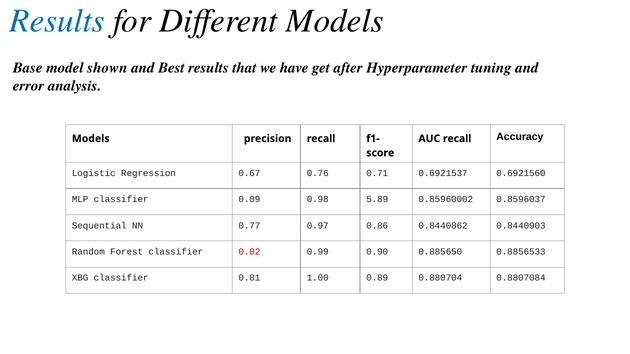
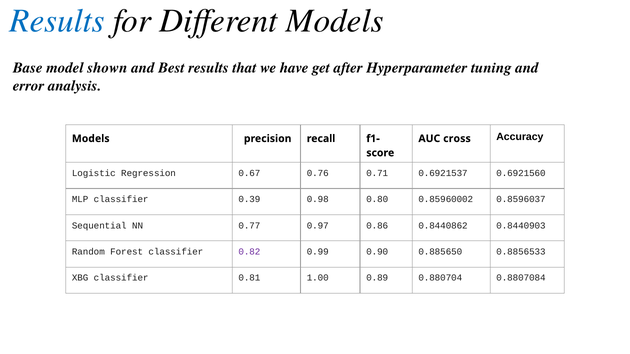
AUC recall: recall -> cross
0.09: 0.09 -> 0.39
5.89: 5.89 -> 0.80
0.82 colour: red -> purple
